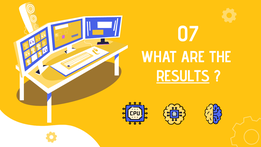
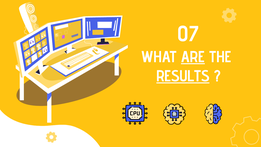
ARE underline: none -> present
